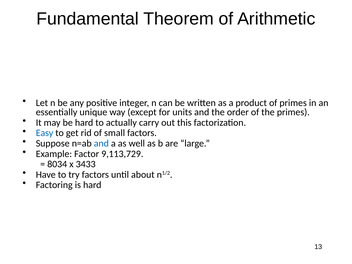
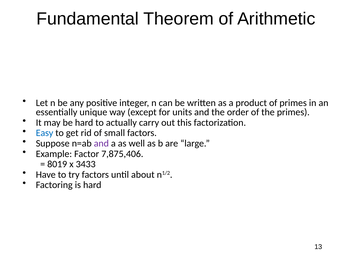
and at (101, 143) colour: blue -> purple
9,113,729: 9,113,729 -> 7,875,406
8034: 8034 -> 8019
